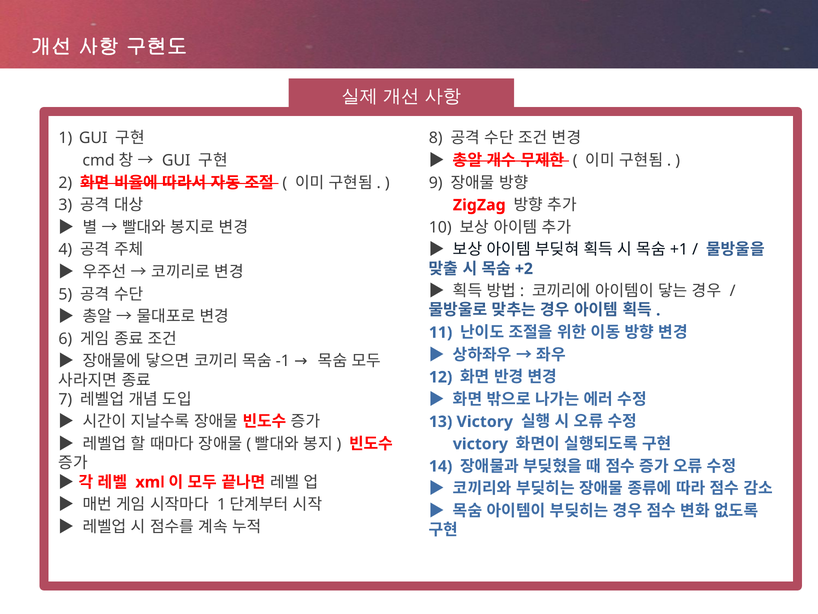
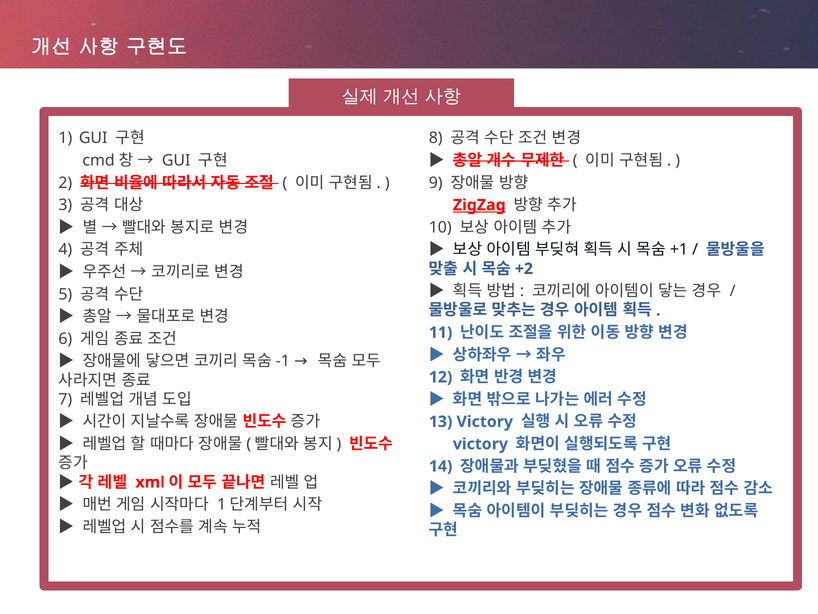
ZigZag underline: none -> present
